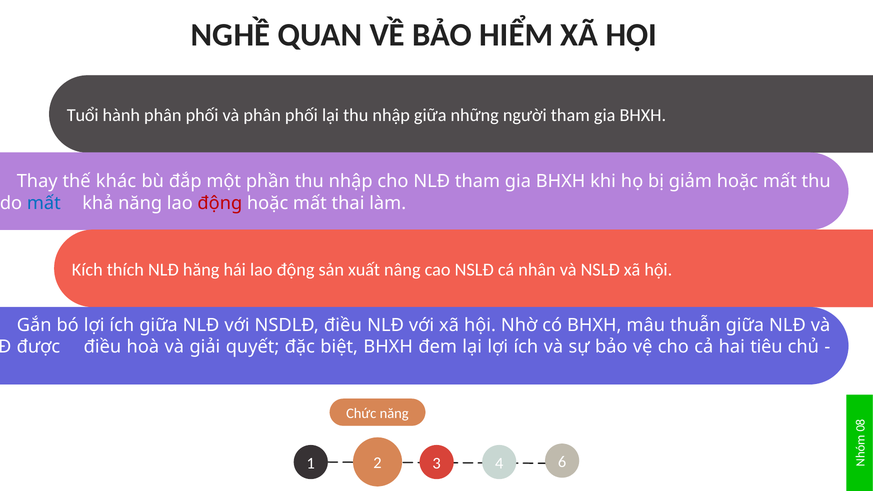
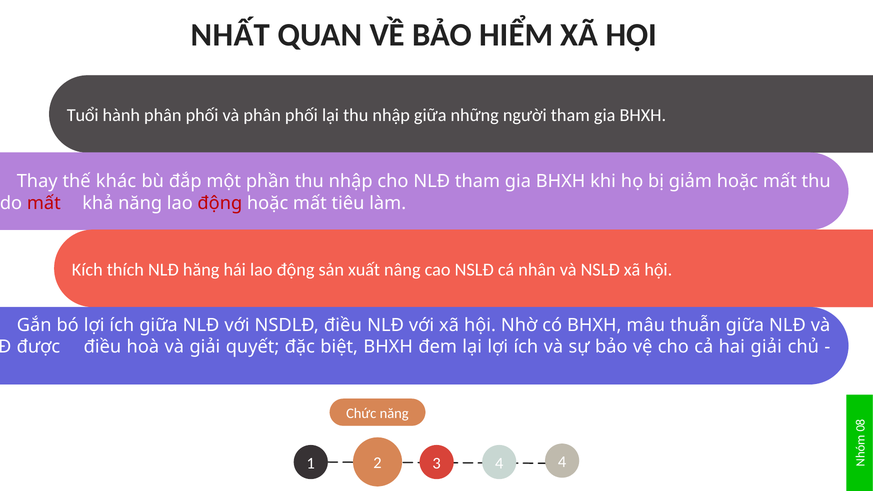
NGHỀ: NGHỀ -> NHẤT
mất at (44, 203) colour: blue -> red
thai: thai -> tiêu
hai tiêu: tiêu -> giải
4 6: 6 -> 4
